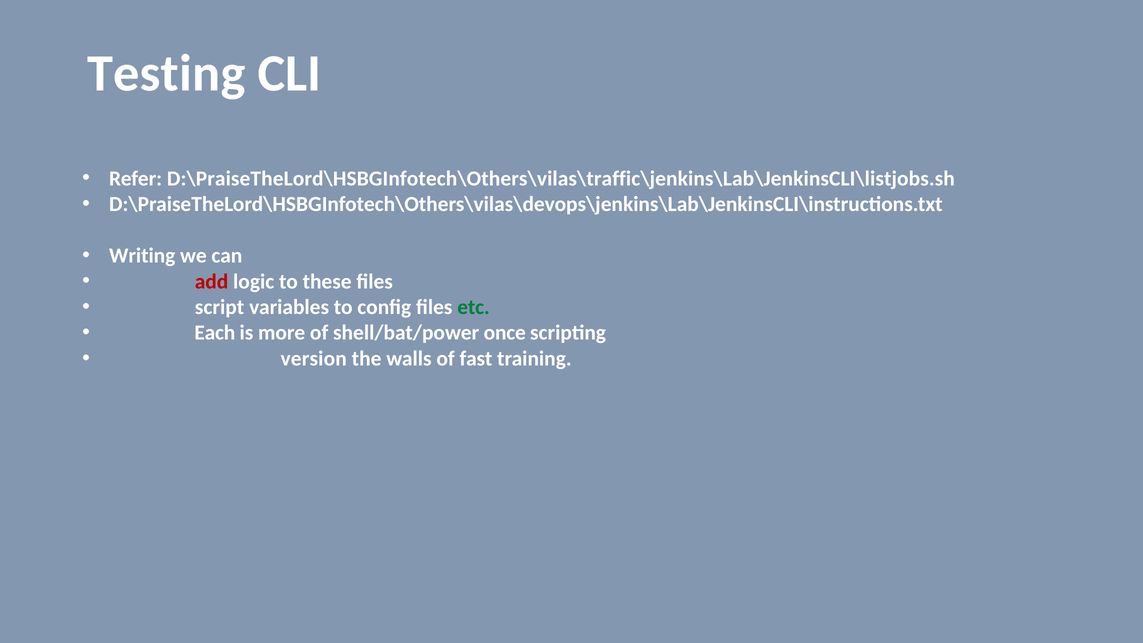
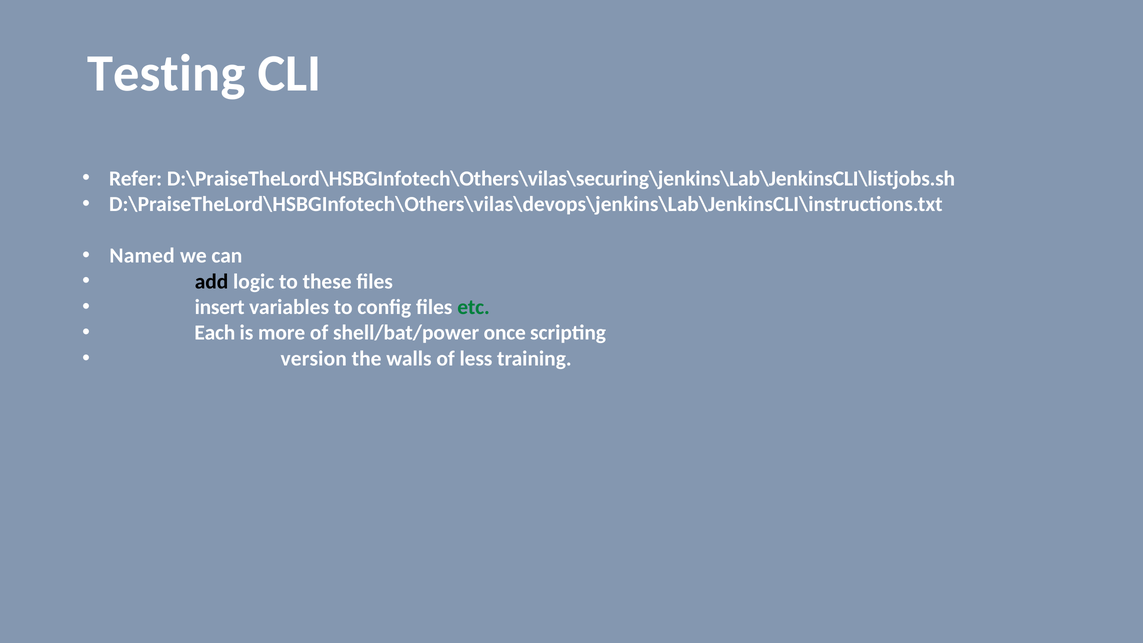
D:\PraiseTheLord\HSBGInfotech\Others\vilas\traffic\jenkins\Lab\JenkinsCLI\listjobs.sh: D:\PraiseTheLord\HSBGInfotech\Others\vilas\traffic\jenkins\Lab\JenkinsCLI\listjobs.sh -> D:\PraiseTheLord\HSBGInfotech\Others\vilas\securing\jenkins\Lab\JenkinsCLI\listjobs.sh
Writing: Writing -> Named
add colour: red -> black
script: script -> insert
fast: fast -> less
